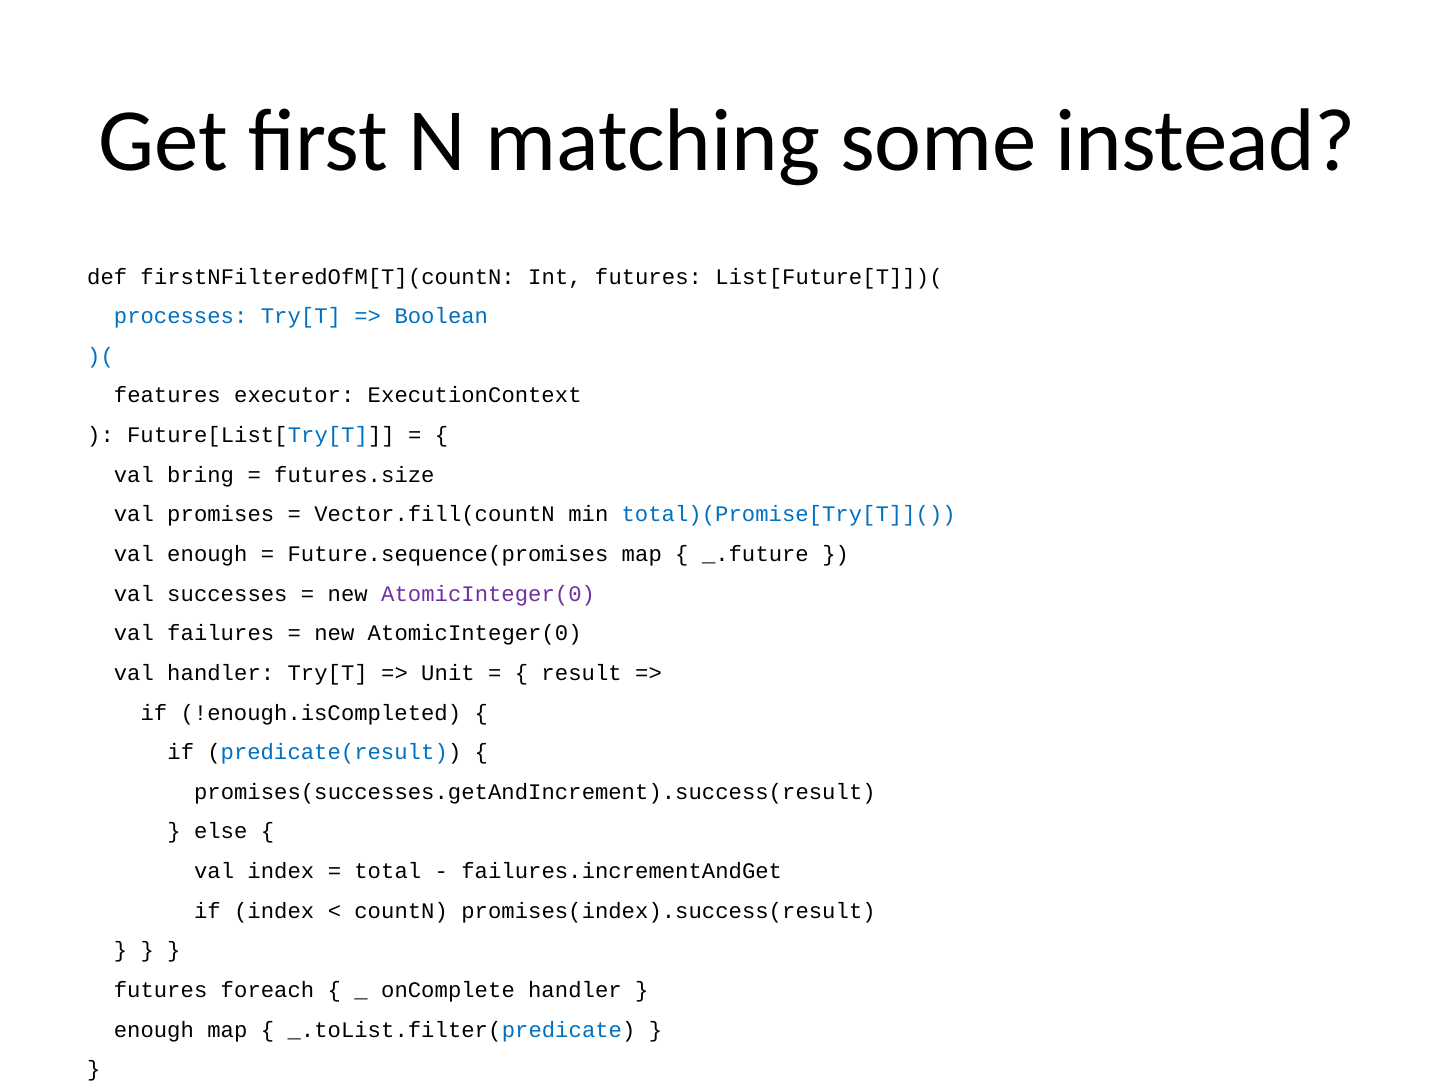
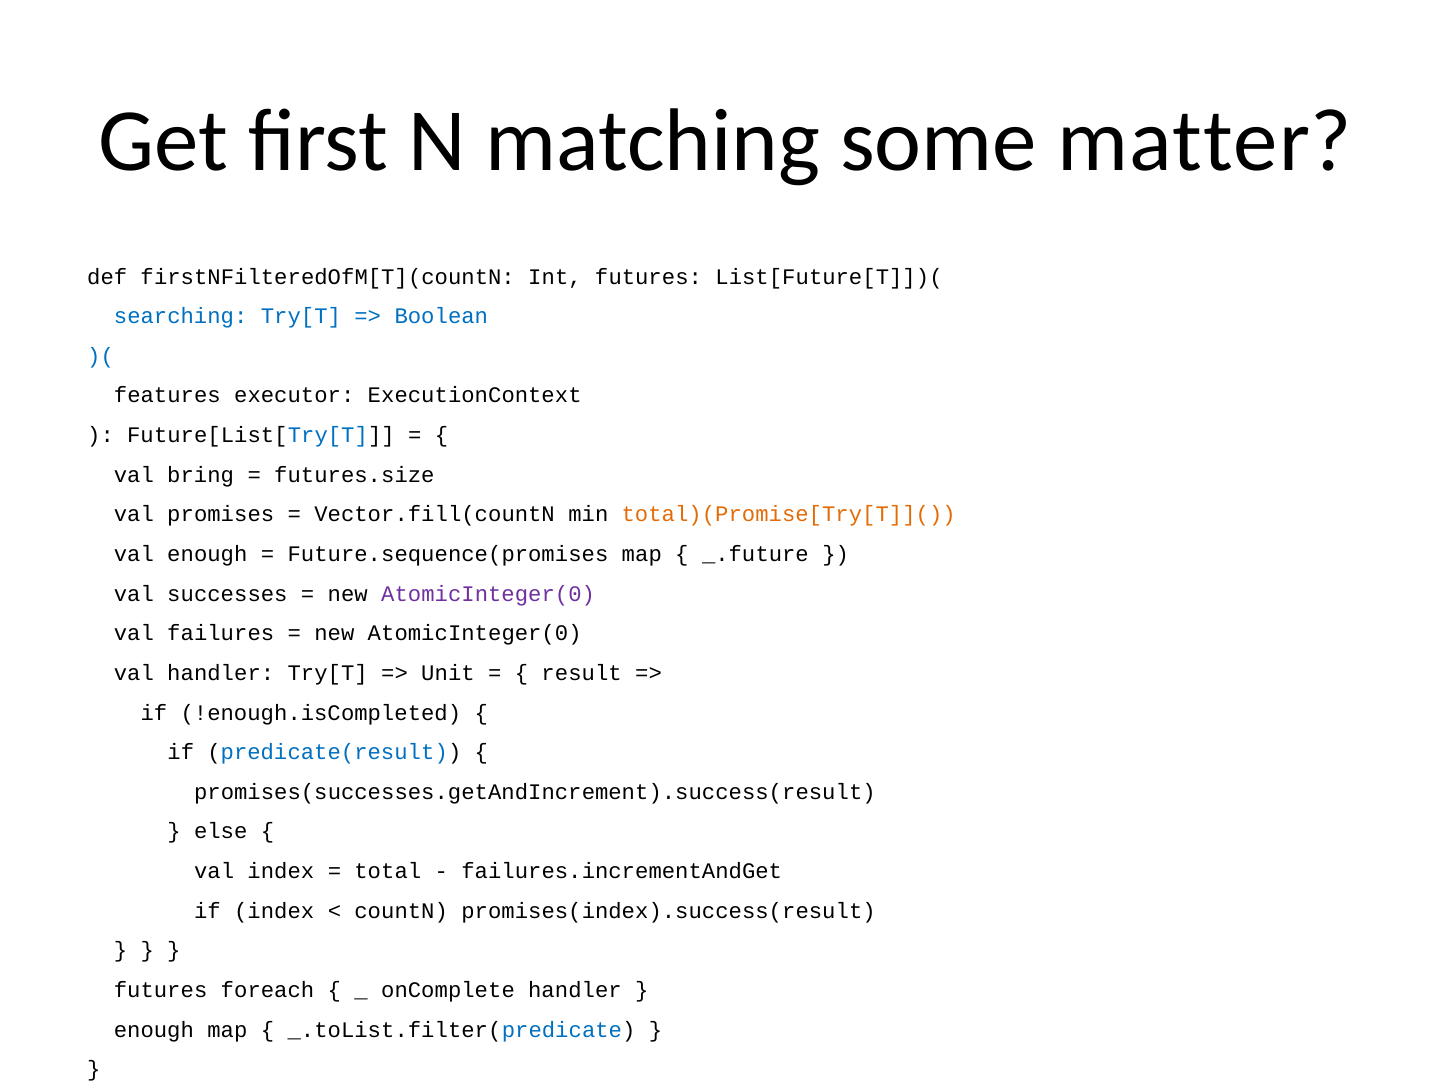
instead: instead -> matter
processes: processes -> searching
total)(Promise[Try[T]]( colour: blue -> orange
